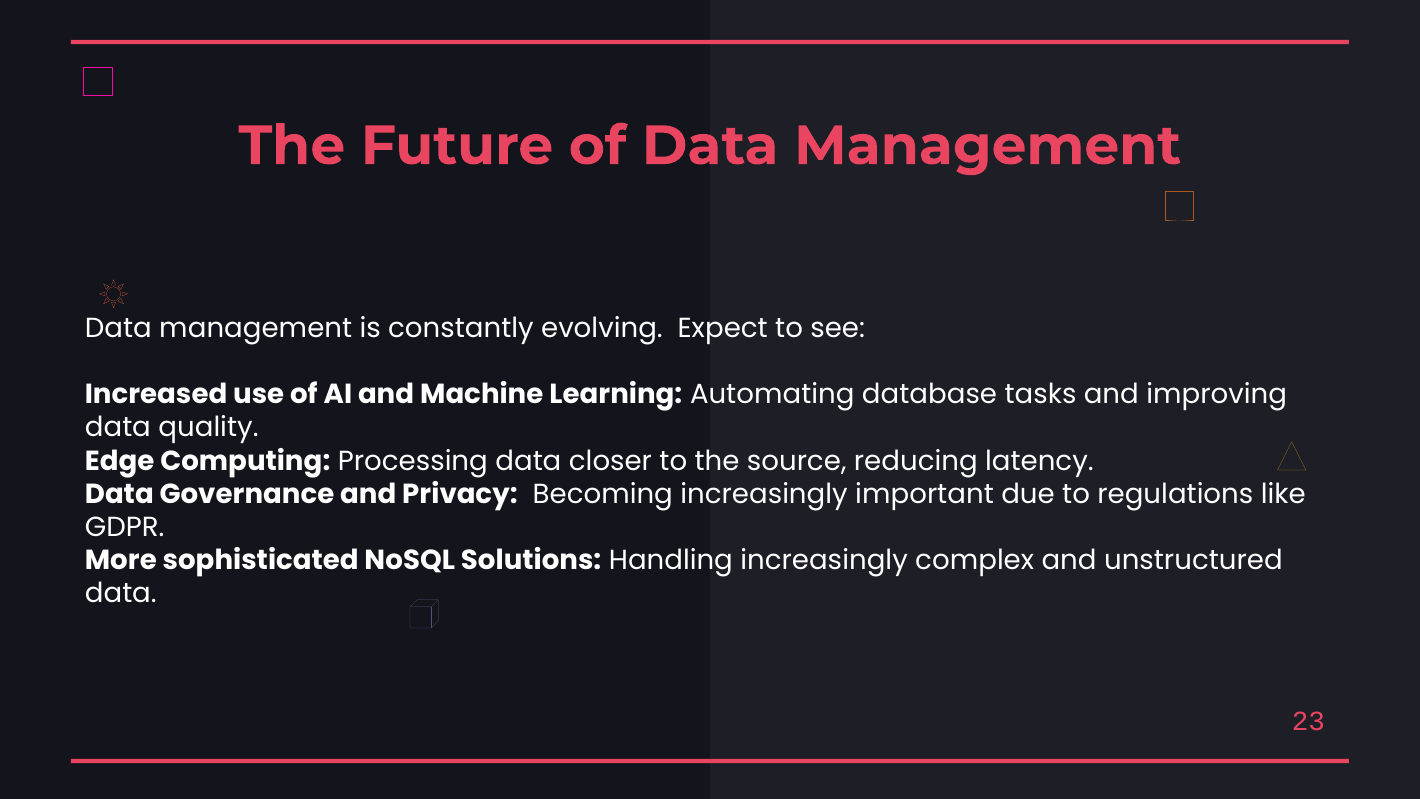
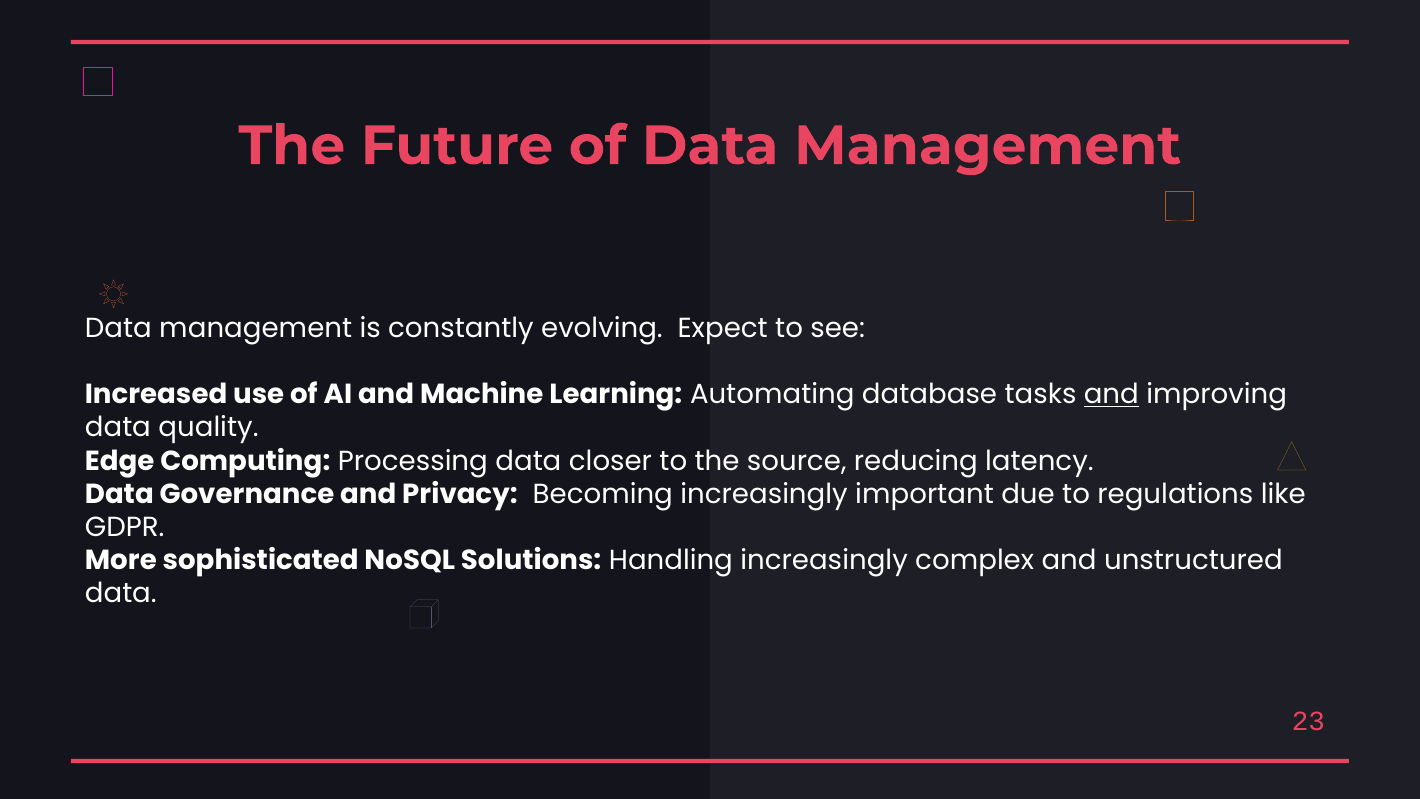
and at (1111, 394) underline: none -> present
